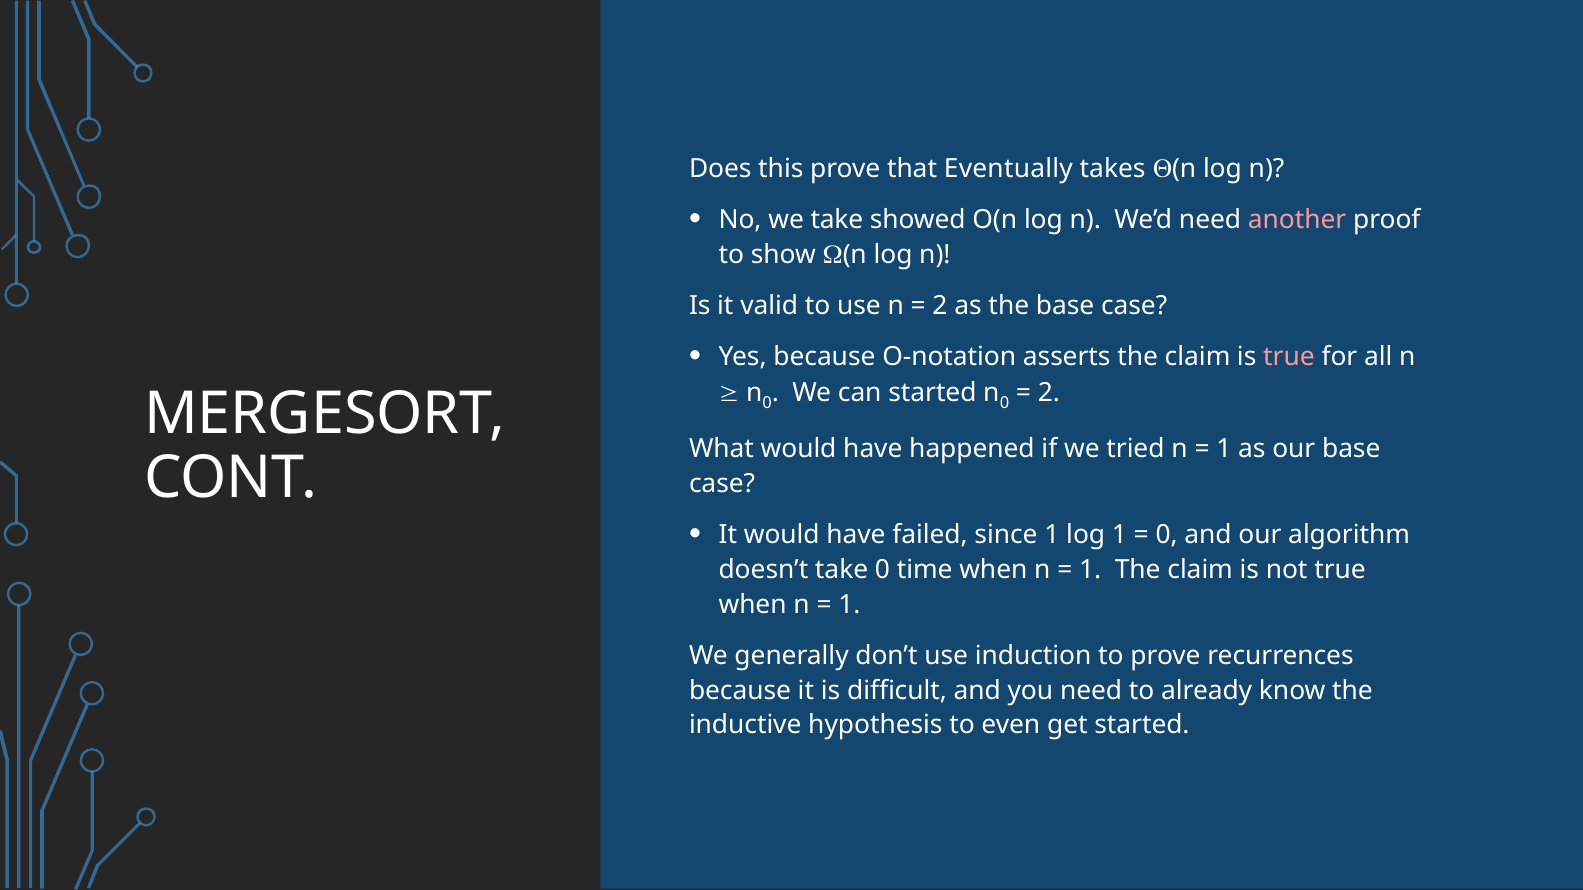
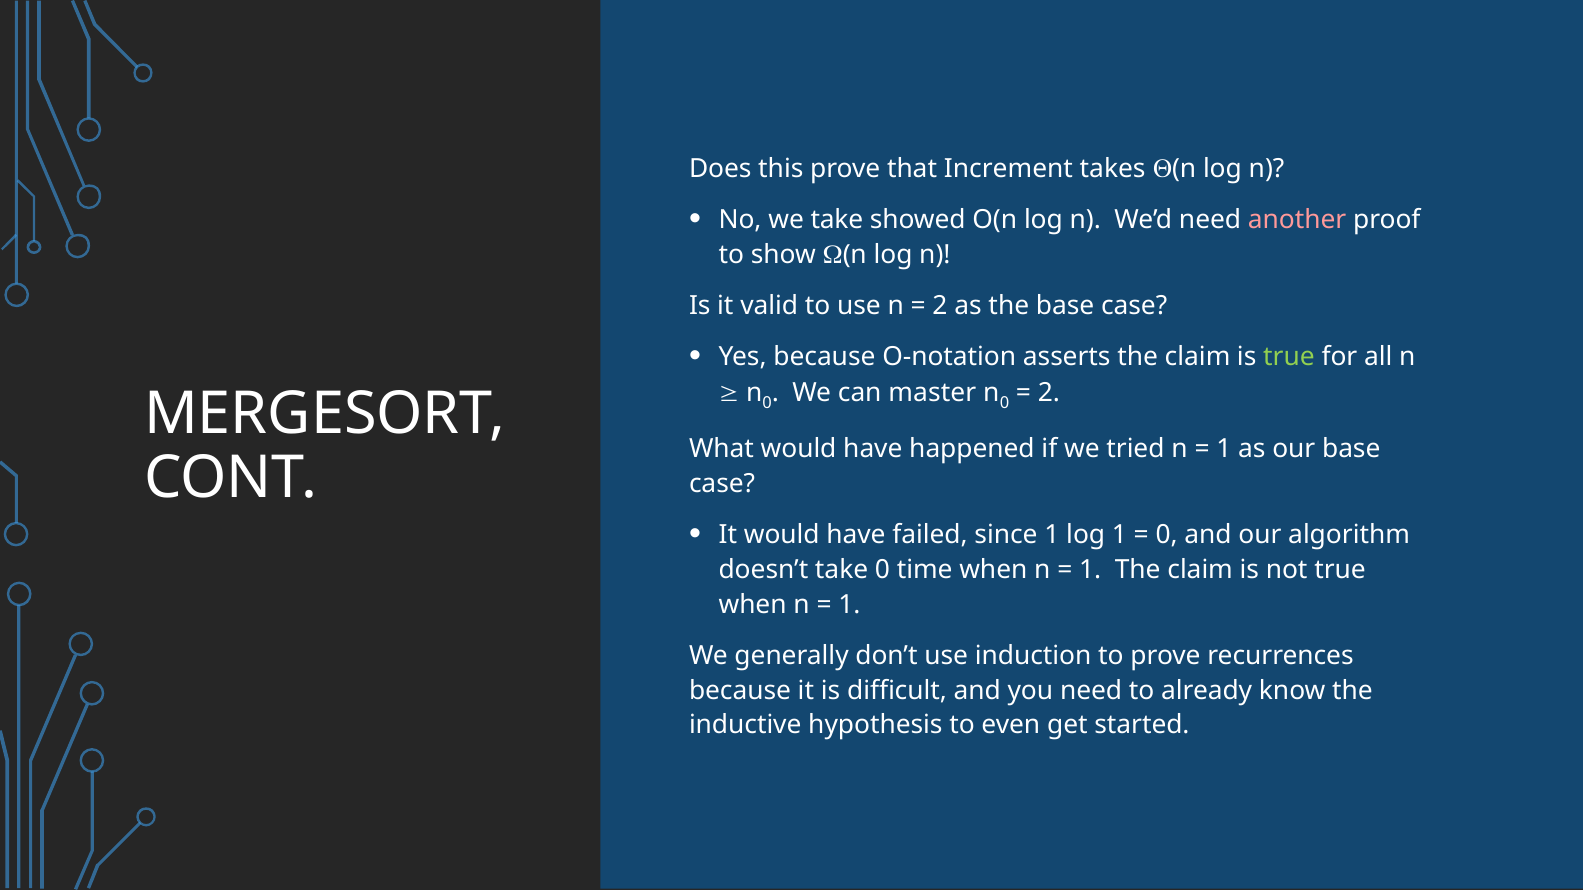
Eventually: Eventually -> Increment
true at (1289, 357) colour: pink -> light green
can started: started -> master
